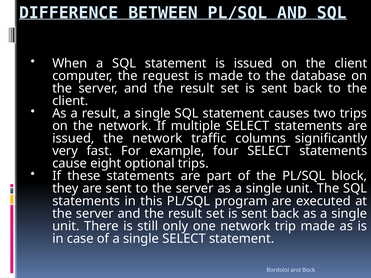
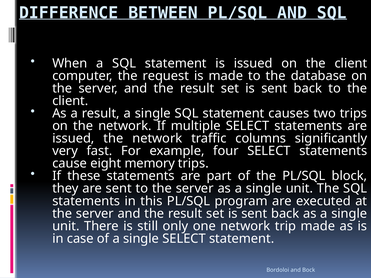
optional: optional -> memory
